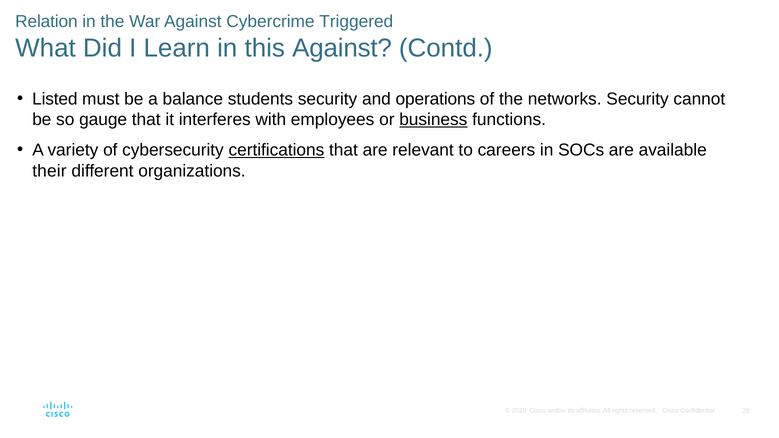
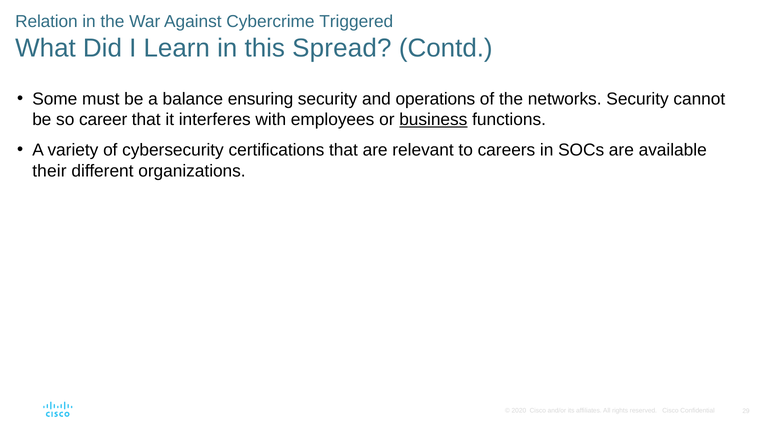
this Against: Against -> Spread
Listed: Listed -> Some
students: students -> ensuring
gauge: gauge -> career
certifications underline: present -> none
